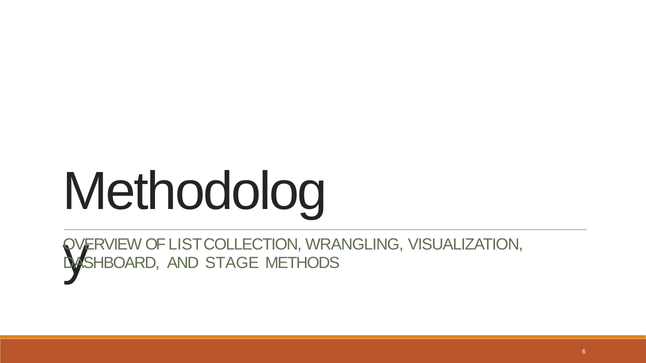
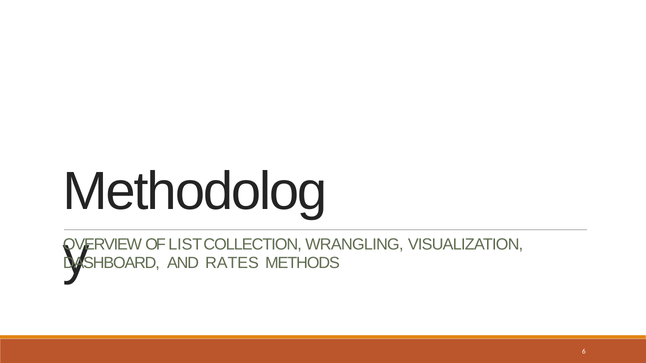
STAGE: STAGE -> RATES
